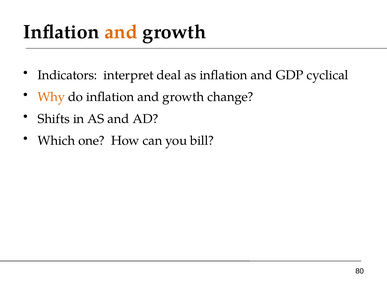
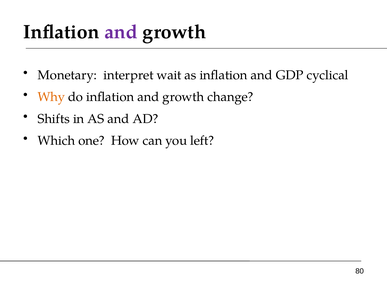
and at (121, 32) colour: orange -> purple
Indicators: Indicators -> Monetary
deal: deal -> wait
bill: bill -> left
